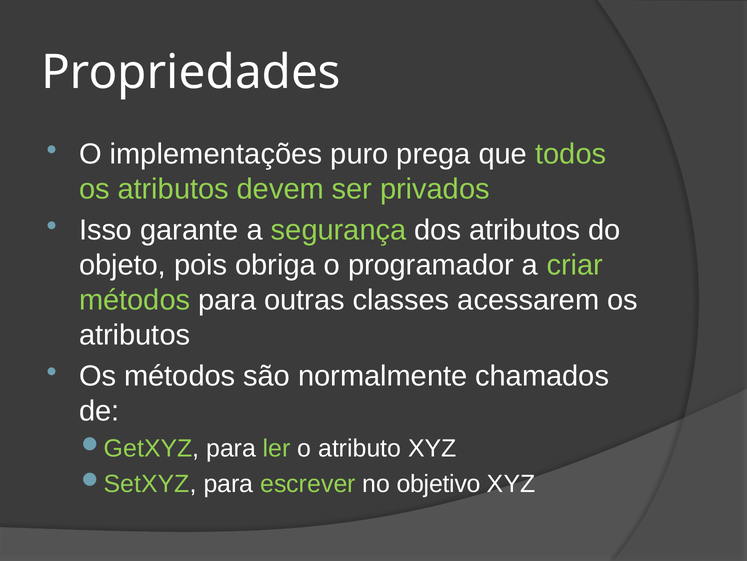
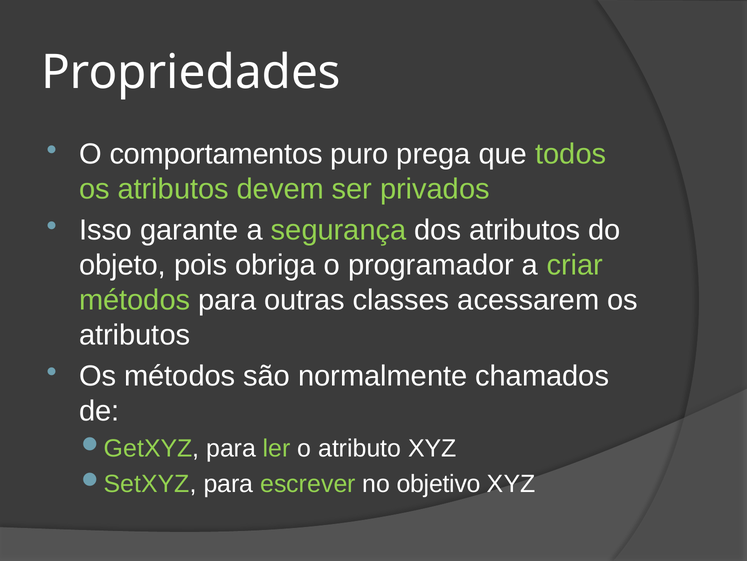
implementações: implementações -> comportamentos
